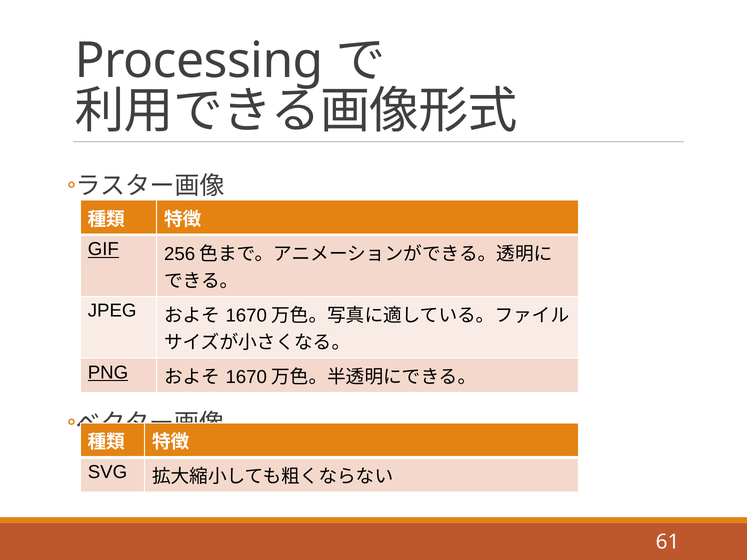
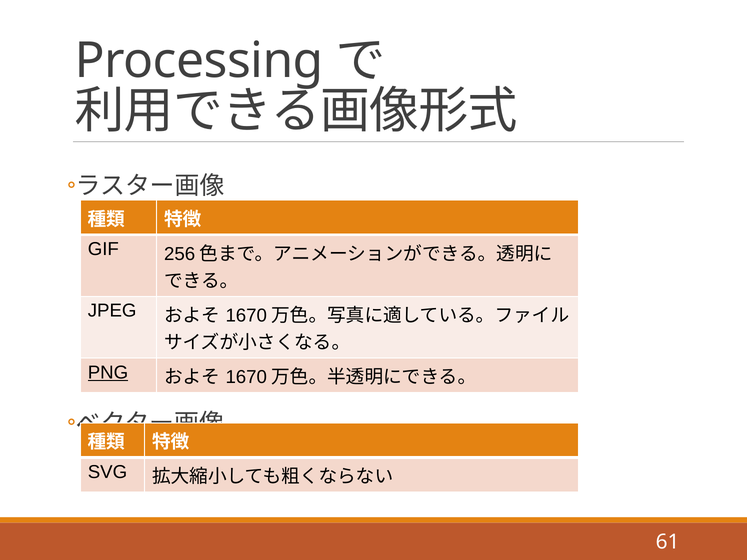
GIF underline: present -> none
